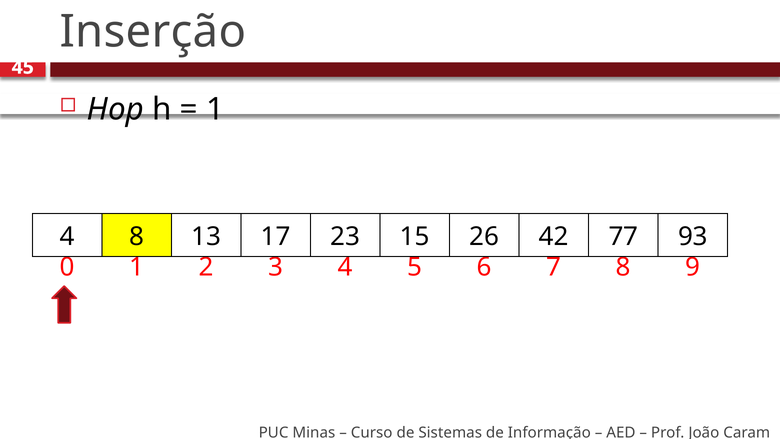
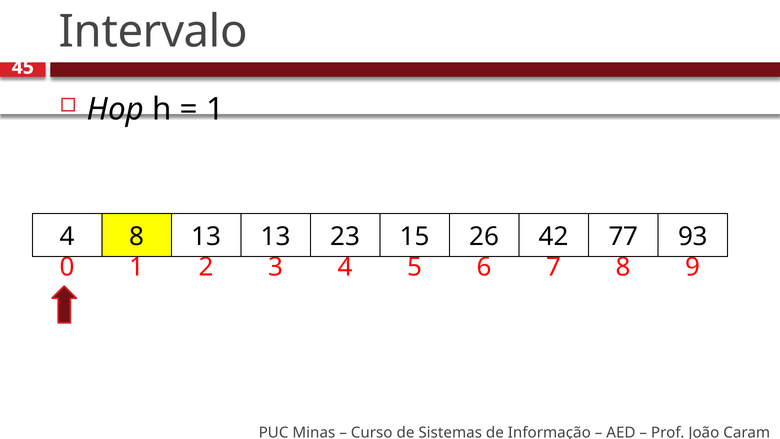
Inserção: Inserção -> Intervalo
13 17: 17 -> 13
